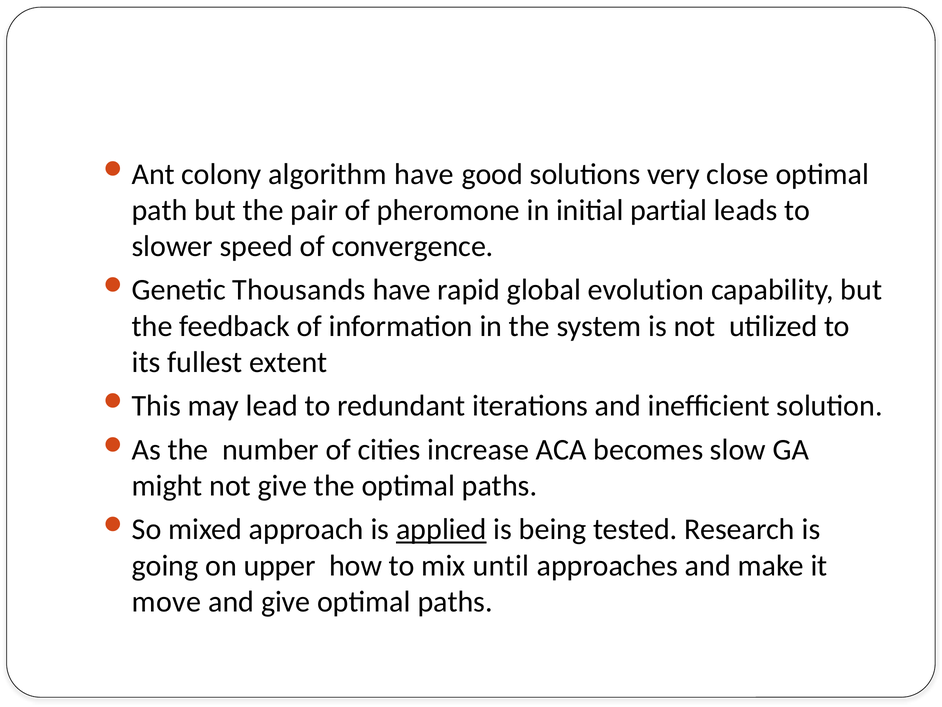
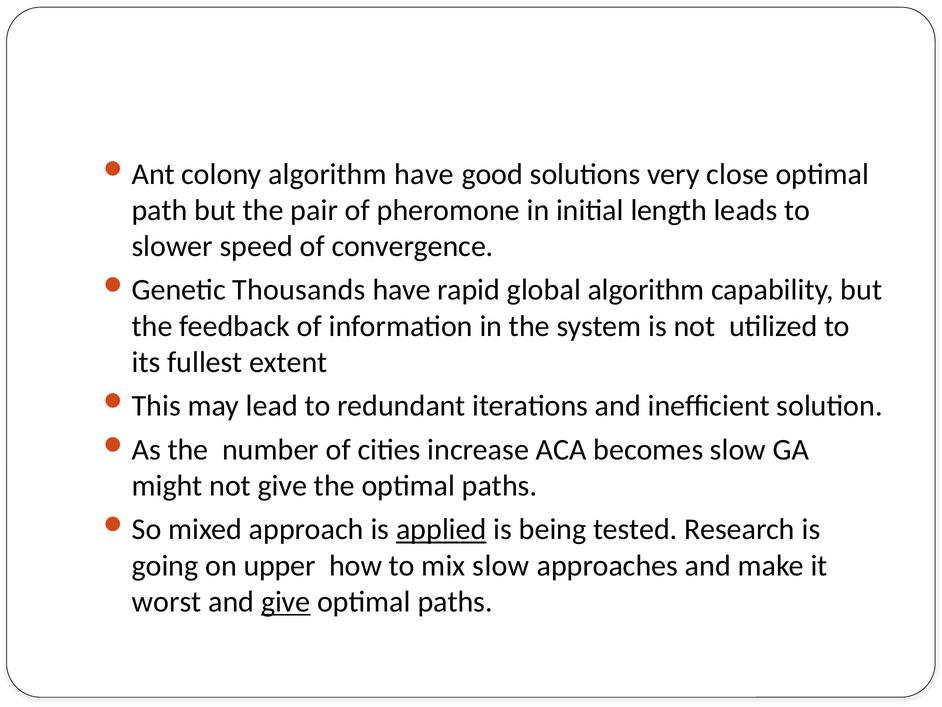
partial: partial -> length
global evolution: evolution -> algorithm
mix until: until -> slow
move: move -> worst
give at (286, 601) underline: none -> present
